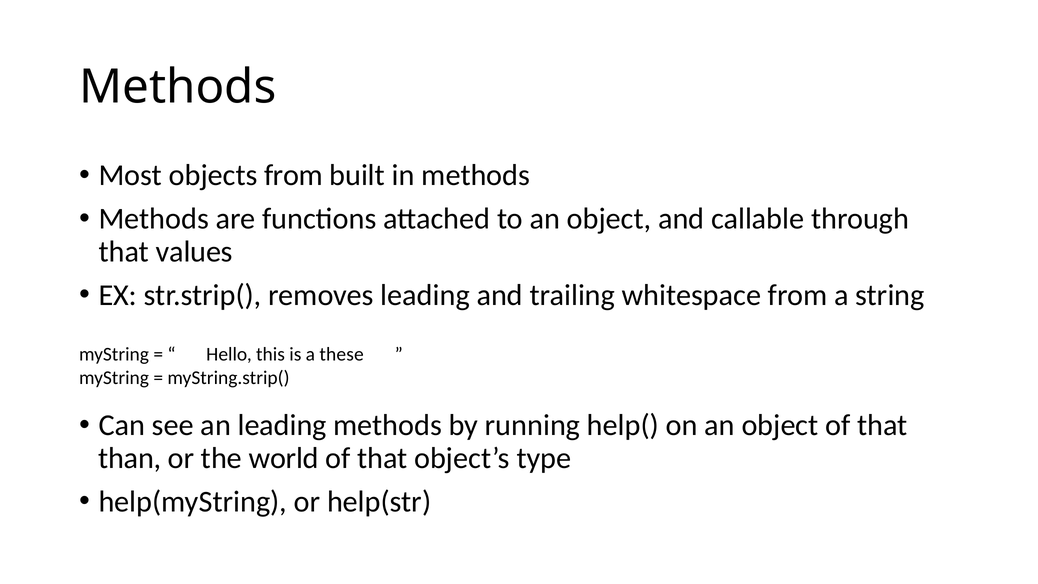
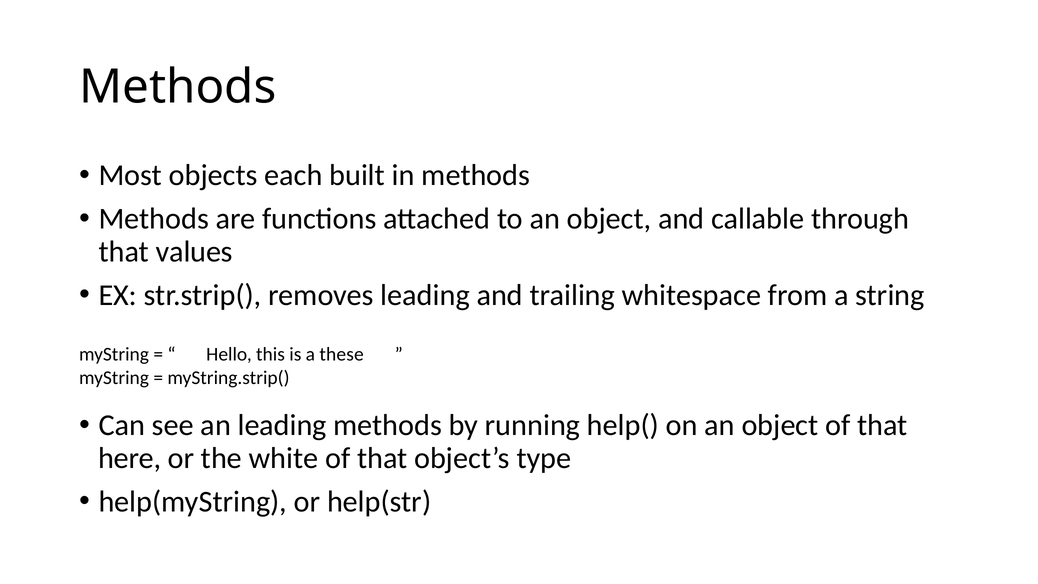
objects from: from -> each
than: than -> here
world: world -> white
